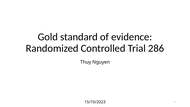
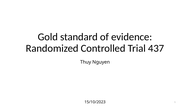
286: 286 -> 437
